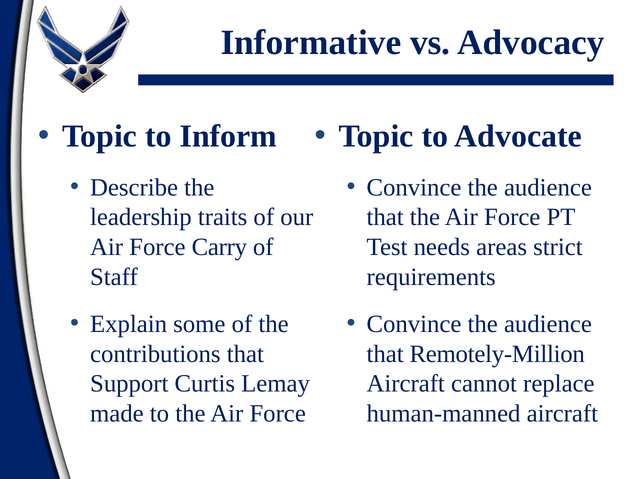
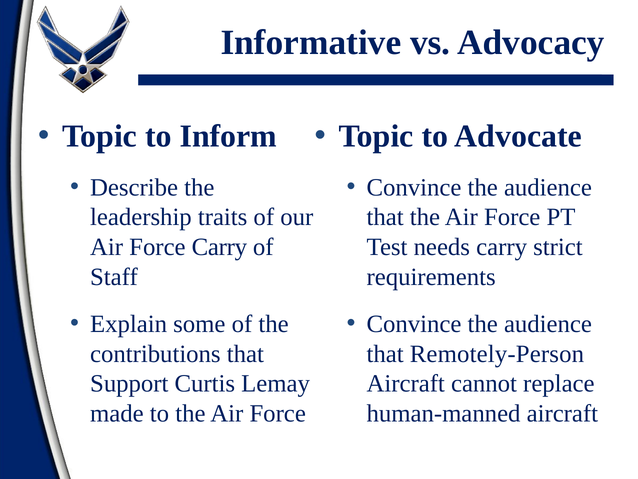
needs areas: areas -> carry
Remotely-Million: Remotely-Million -> Remotely-Person
